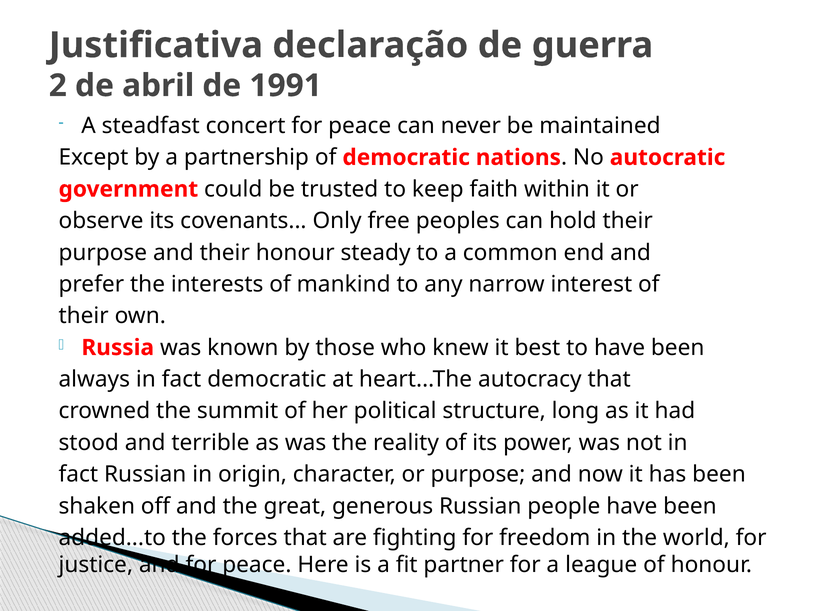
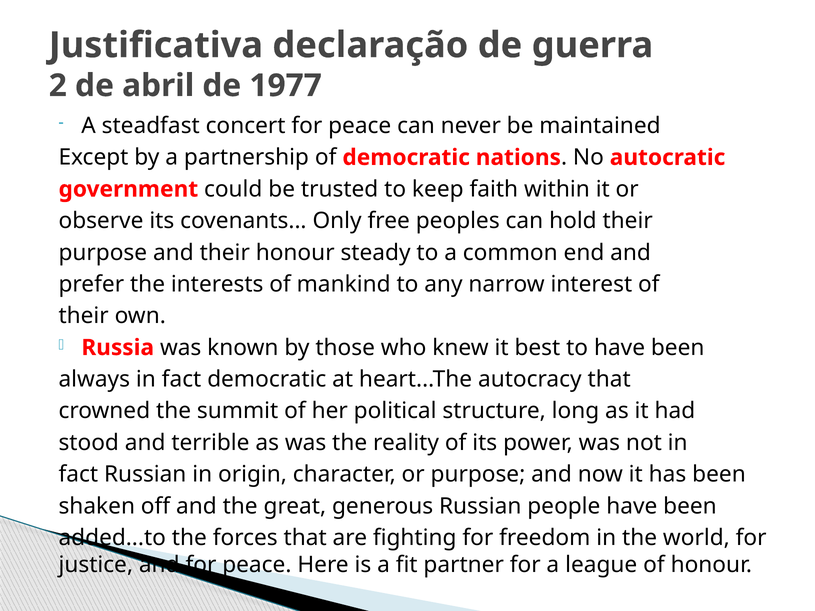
1991: 1991 -> 1977
